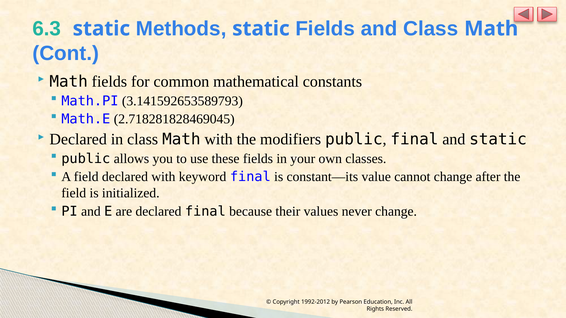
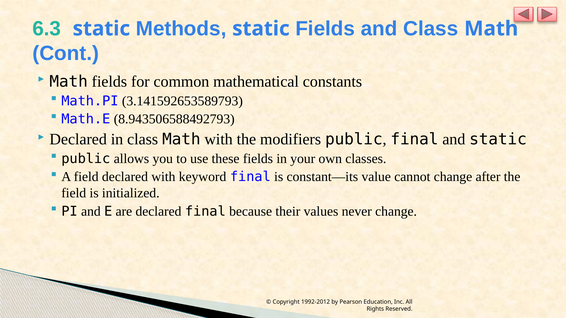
2.718281828469045: 2.718281828469045 -> 8.943506588492793
